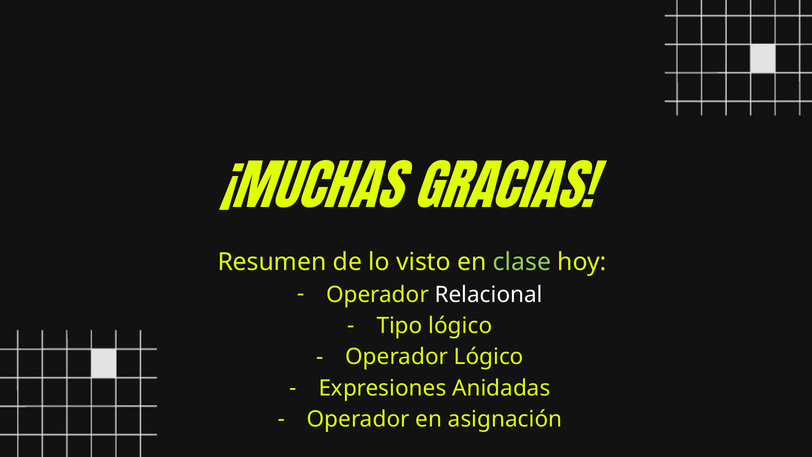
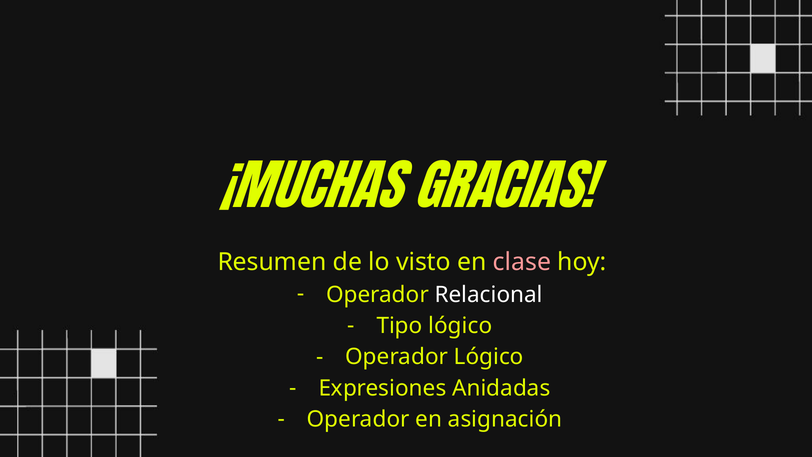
clase colour: light green -> pink
